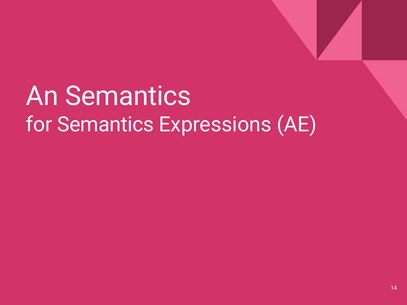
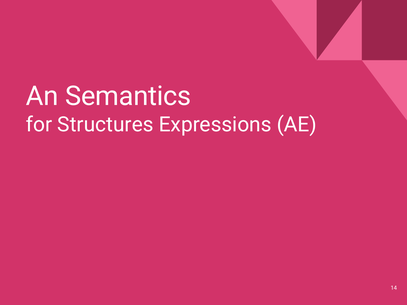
for Semantics: Semantics -> Structures
